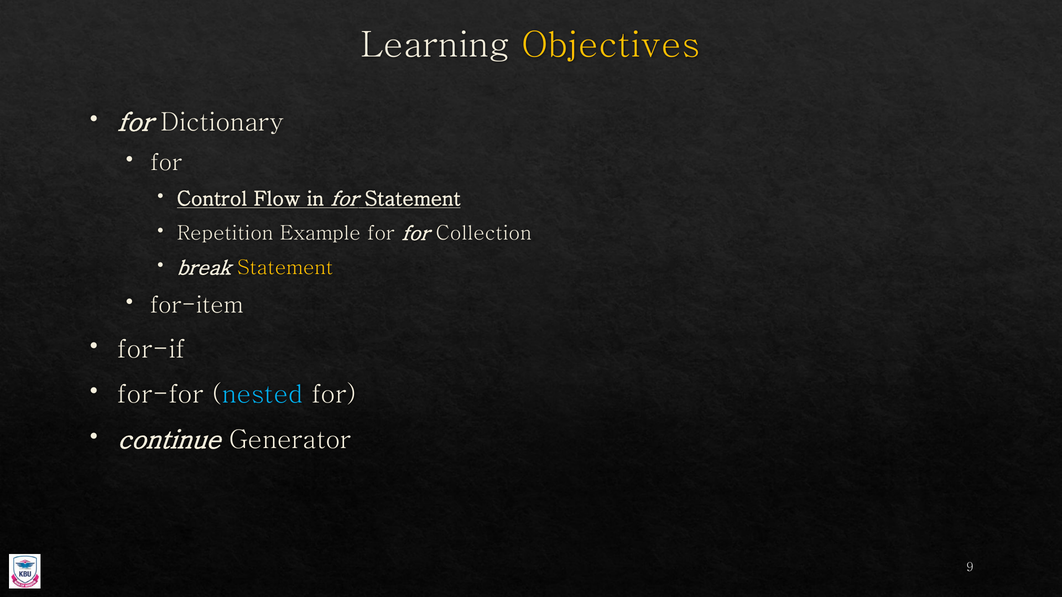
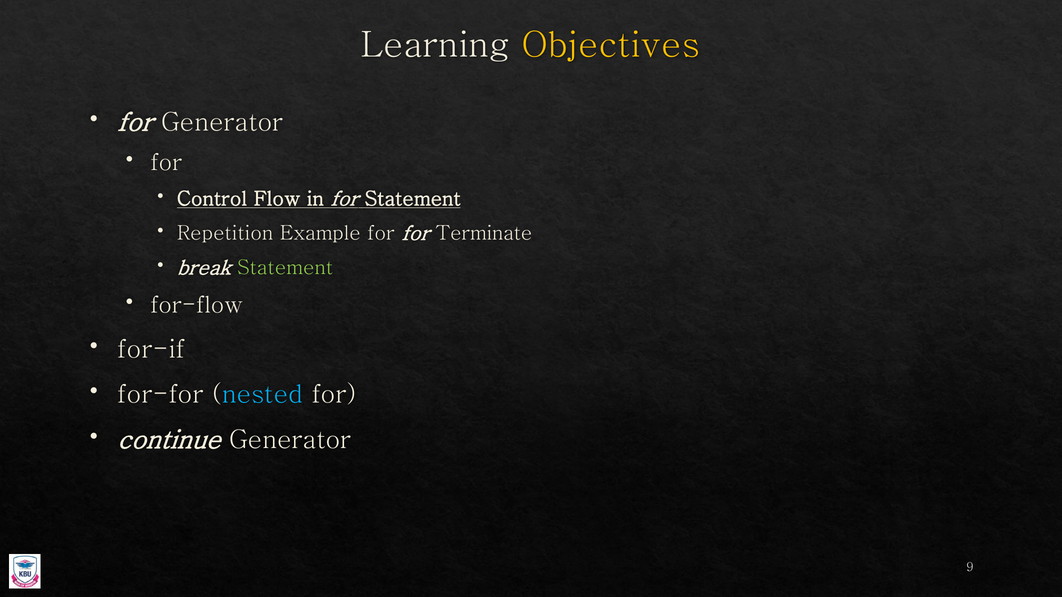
for Dictionary: Dictionary -> Generator
Collection: Collection -> Terminate
Statement at (285, 268) colour: yellow -> light green
for-item: for-item -> for-flow
